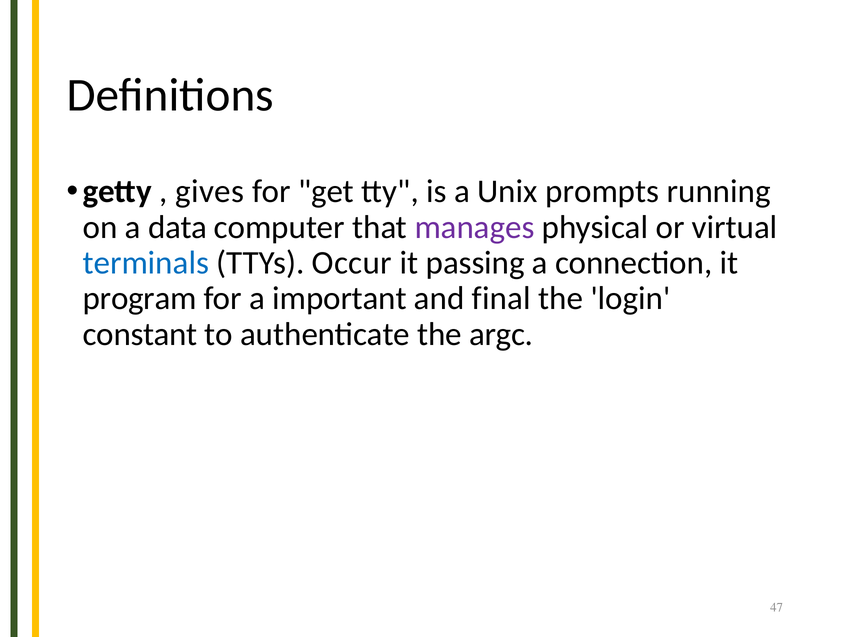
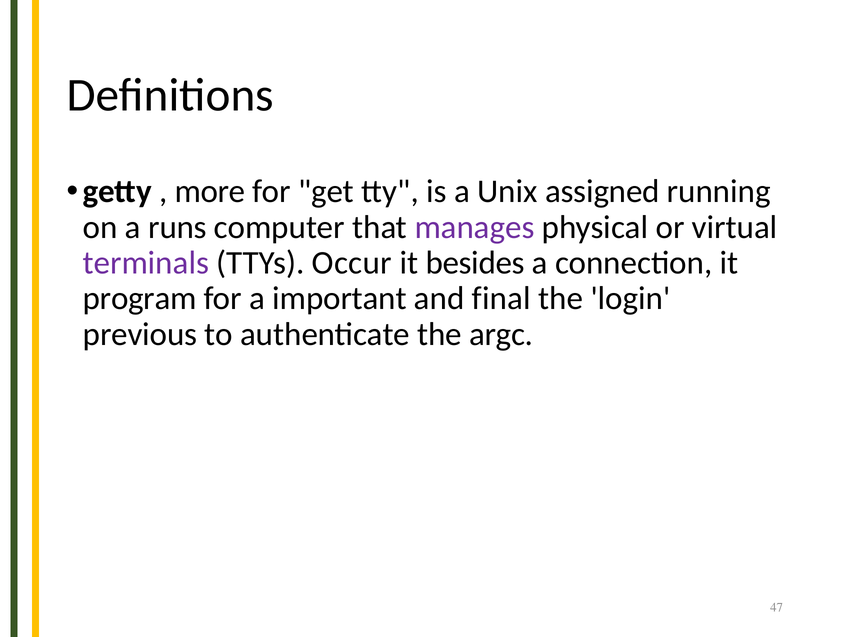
gives: gives -> more
prompts: prompts -> assigned
data: data -> runs
terminals colour: blue -> purple
passing: passing -> besides
constant: constant -> previous
